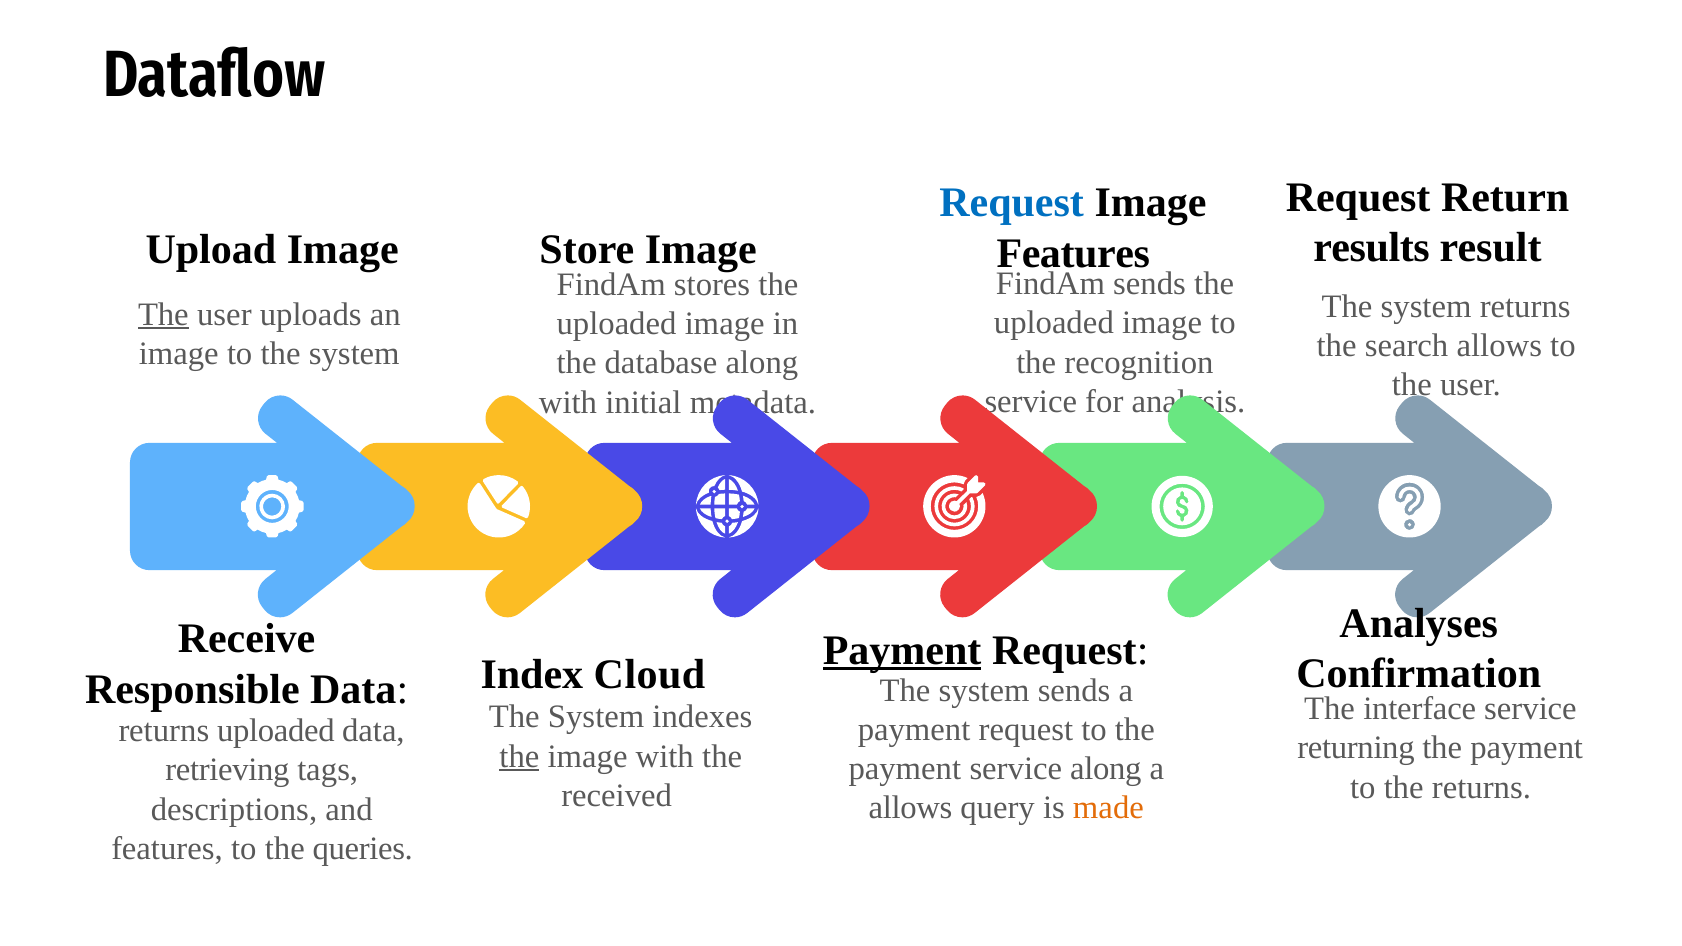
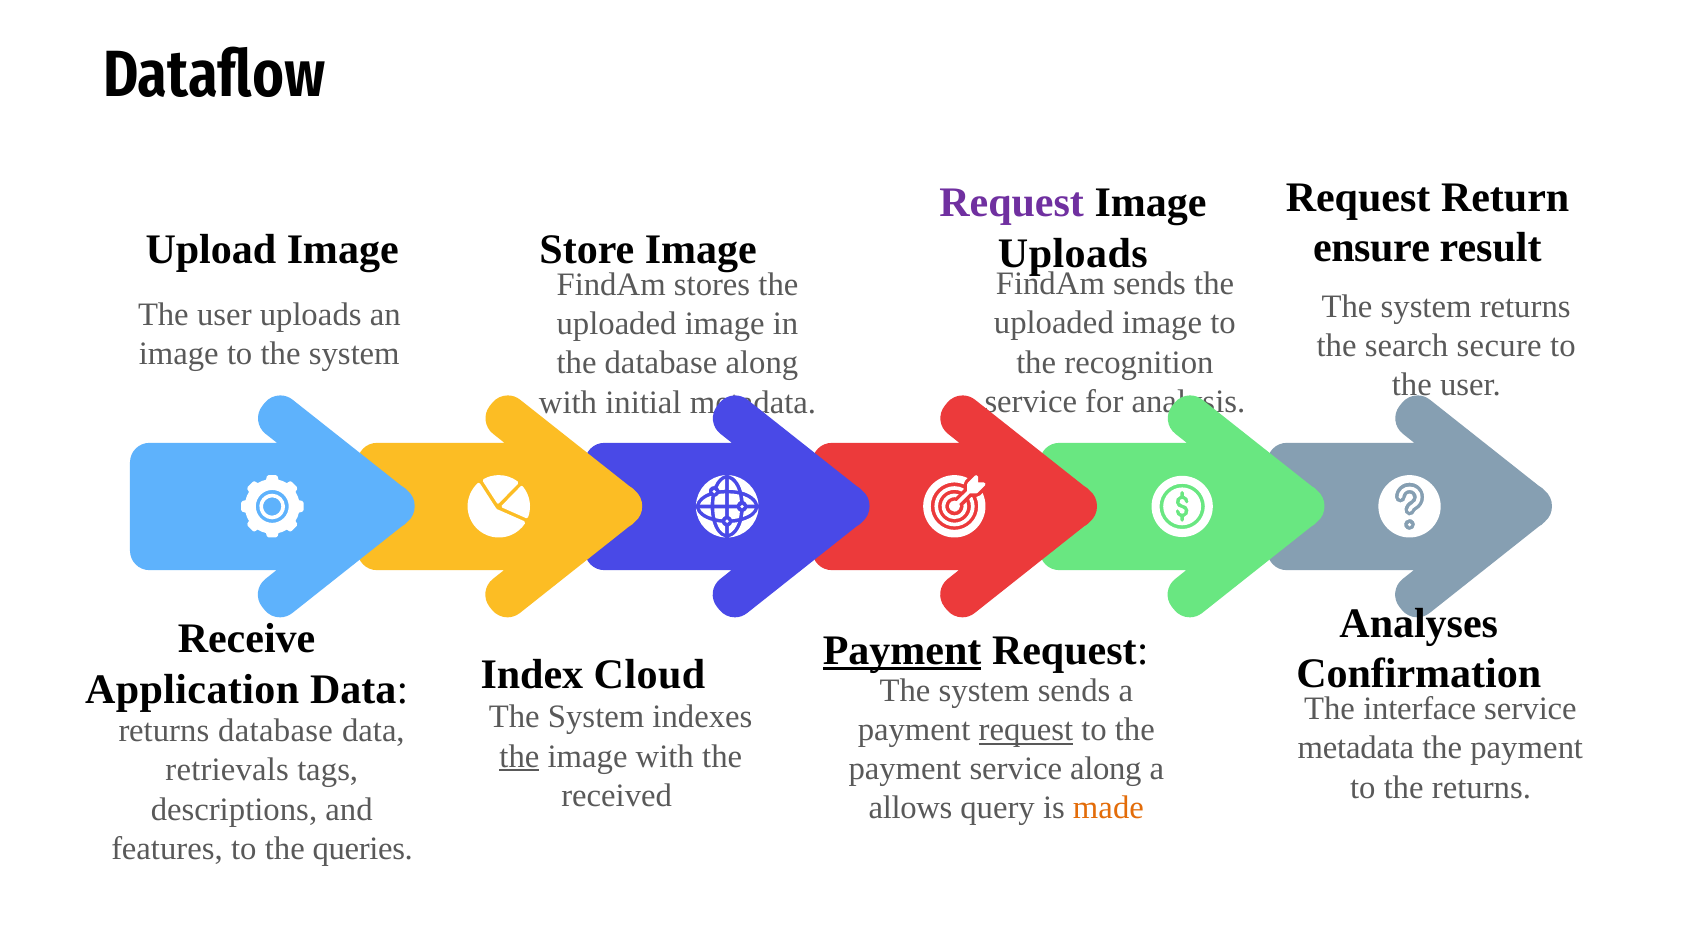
Request at (1012, 203) colour: blue -> purple
results: results -> ensure
Features at (1073, 253): Features -> Uploads
The at (163, 314) underline: present -> none
search allows: allows -> secure
Responsible: Responsible -> Application
request at (1026, 730) underline: none -> present
returns uploaded: uploaded -> database
returning at (1356, 748): returning -> metadata
retrieving: retrieving -> retrievals
